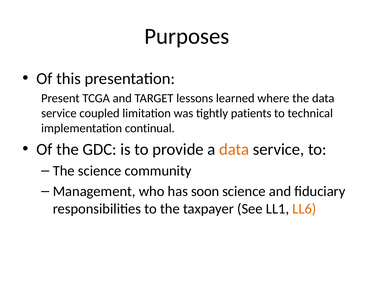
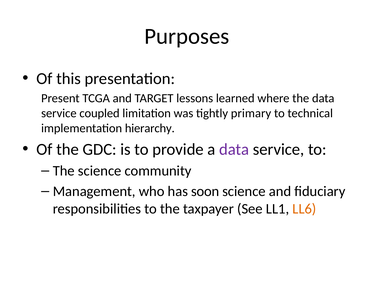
patients: patients -> primary
continual: continual -> hierarchy
data at (234, 149) colour: orange -> purple
